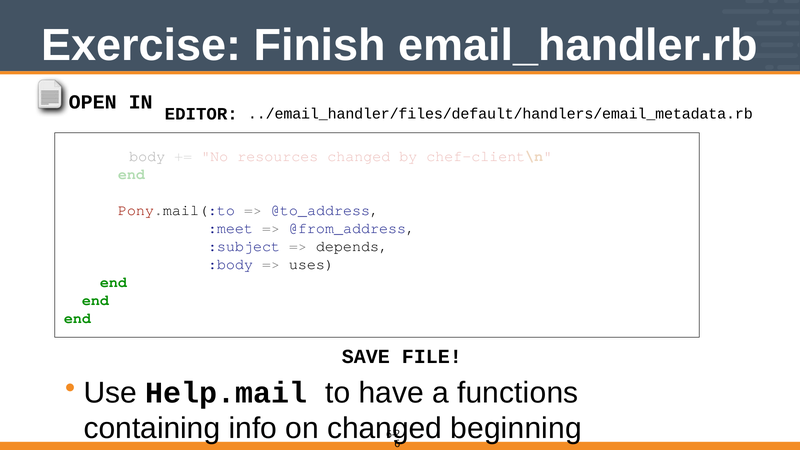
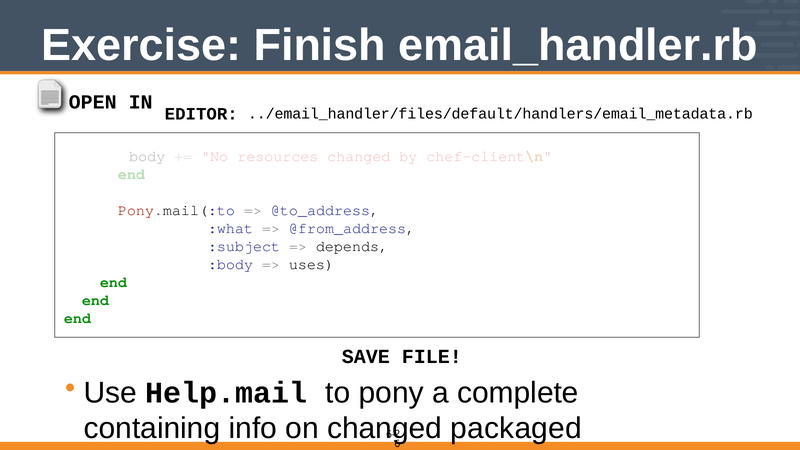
:meet: :meet -> :what
have: have -> pony
functions: functions -> complete
beginning: beginning -> packaged
